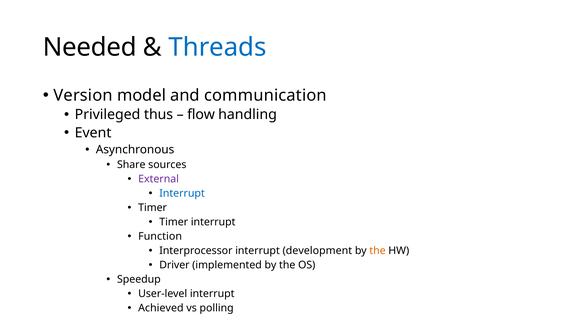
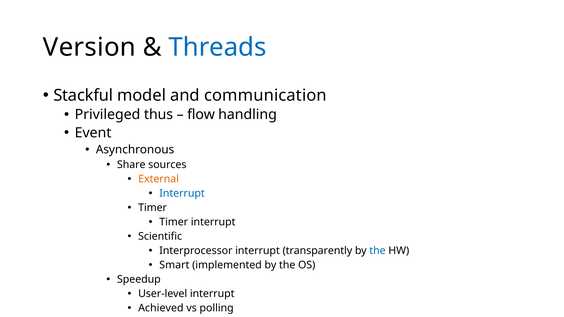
Needed: Needed -> Version
Version: Version -> Stackful
External colour: purple -> orange
Function: Function -> Scientific
development: development -> transparently
the at (378, 251) colour: orange -> blue
Driver: Driver -> Smart
